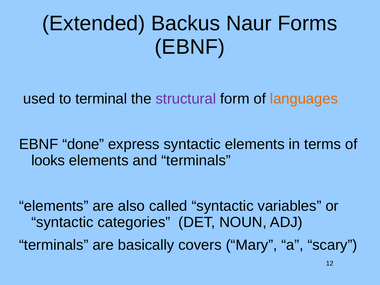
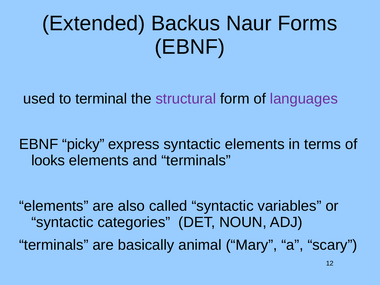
languages colour: orange -> purple
done: done -> picky
covers: covers -> animal
